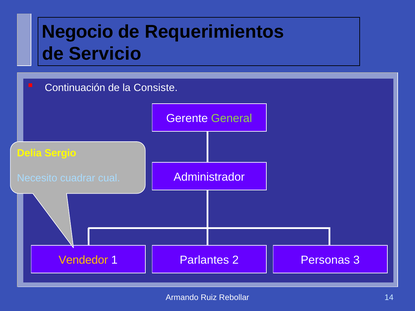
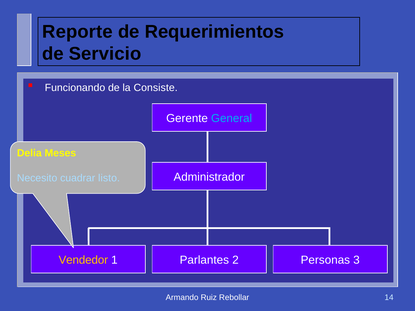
Negocio: Negocio -> Reporte
Continuación: Continuación -> Funcionando
General colour: light green -> light blue
Sergio: Sergio -> Meses
cual: cual -> listo
